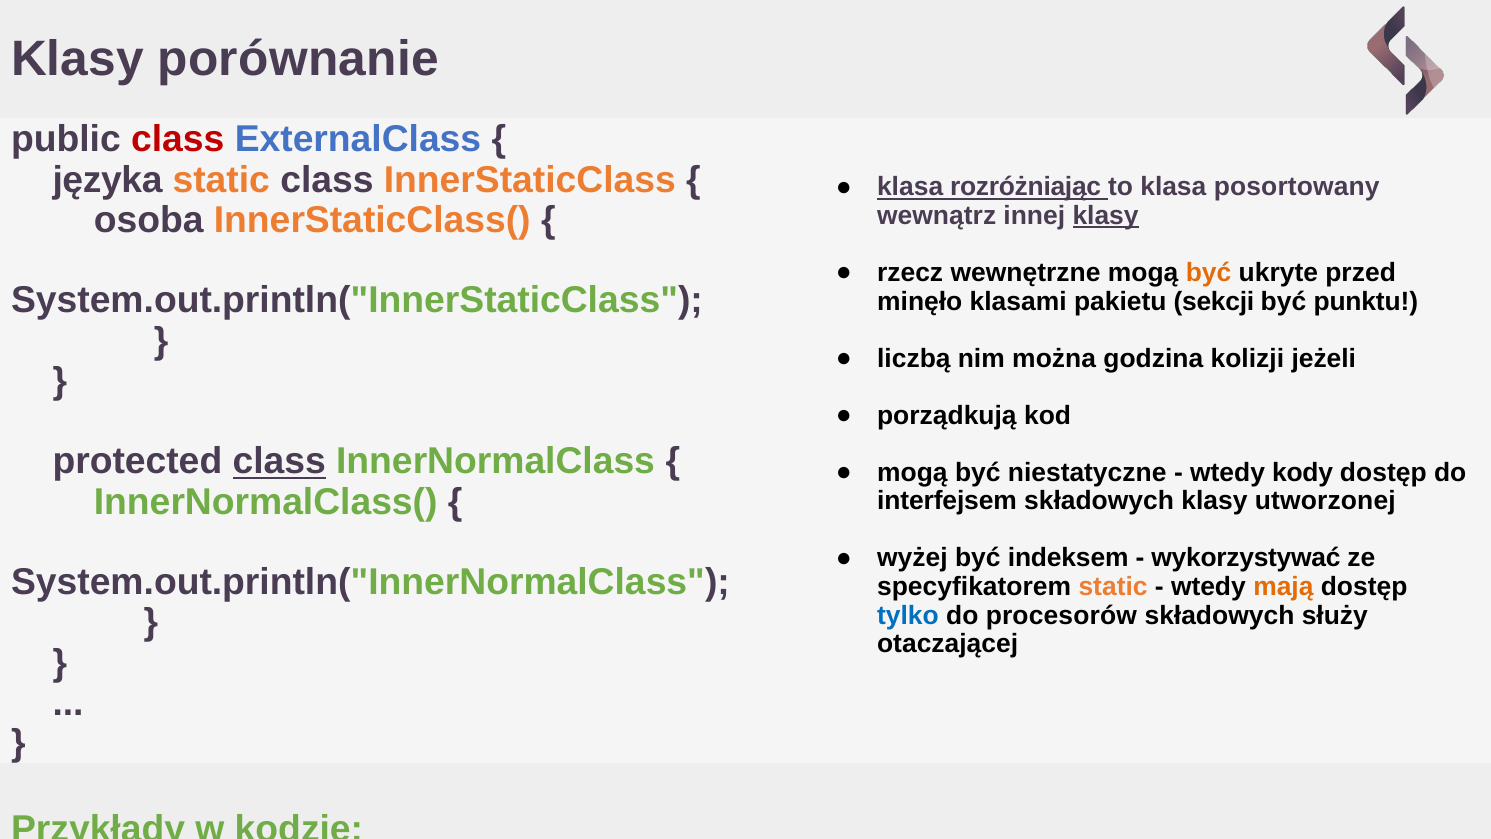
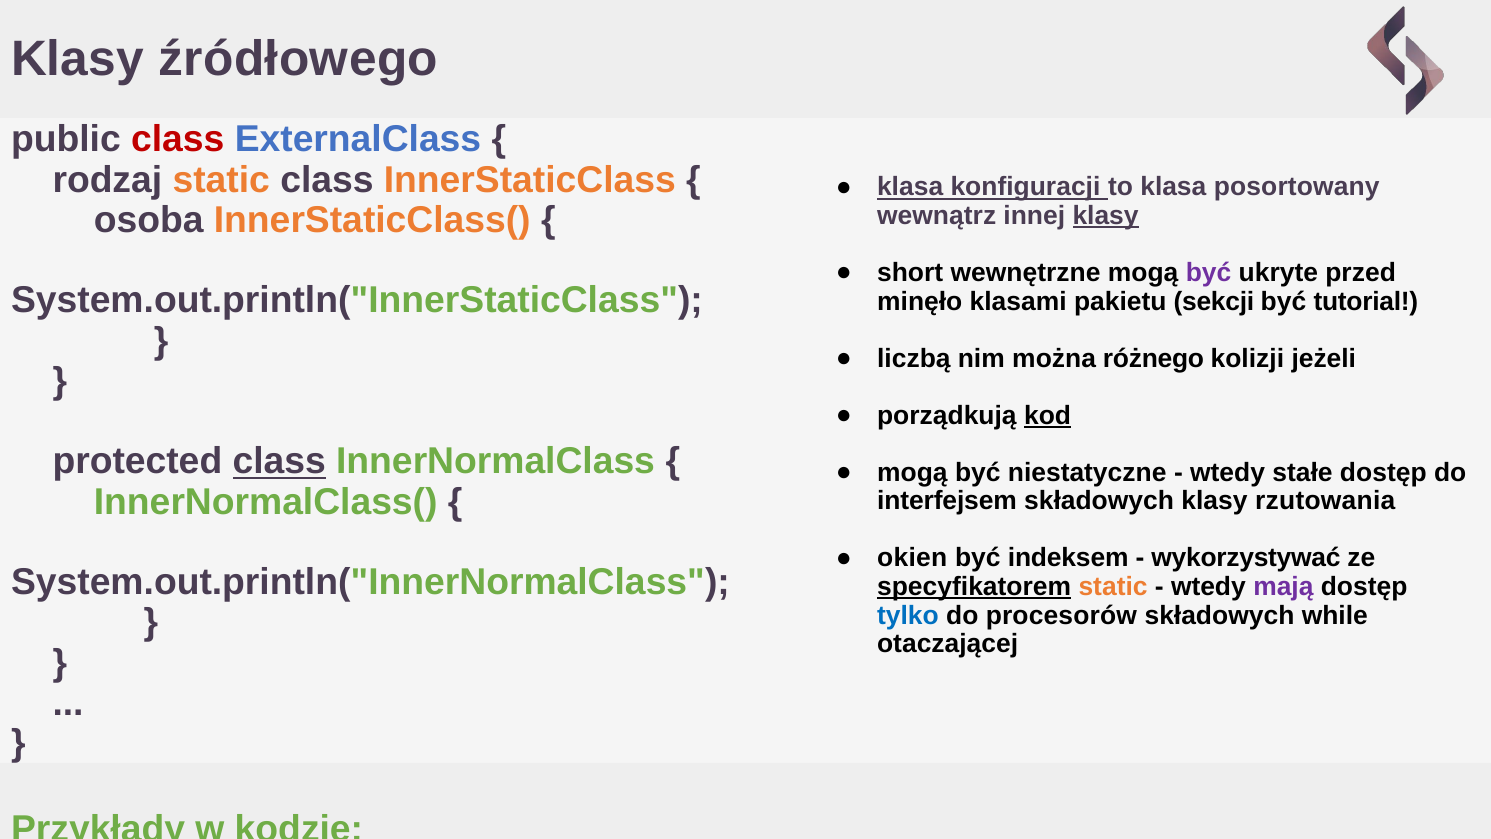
porównanie: porównanie -> źródłowego
języka: języka -> rodzaj
rozróżniając: rozróżniając -> konfiguracji
rzecz: rzecz -> short
być at (1208, 273) colour: orange -> purple
punktu: punktu -> tutorial
godzina: godzina -> różnego
kod underline: none -> present
kody: kody -> stałe
utworzonej: utworzonej -> rzutowania
wyżej: wyżej -> okien
specyfikatorem underline: none -> present
mają colour: orange -> purple
służy: służy -> while
